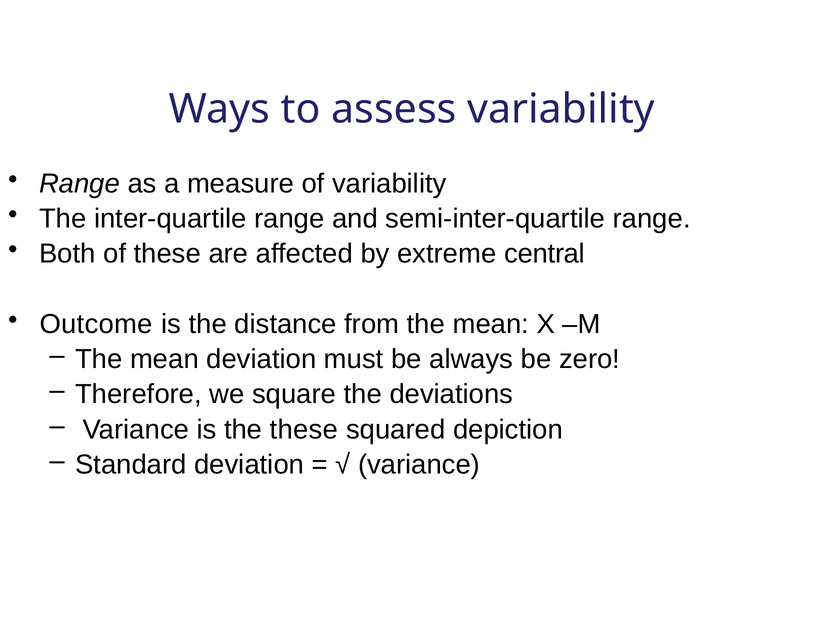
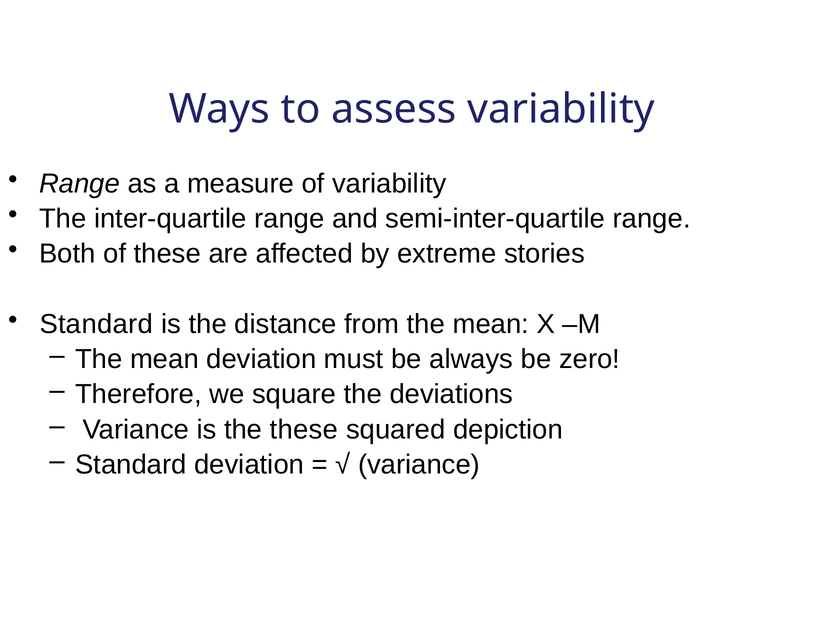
central: central -> stories
Outcome at (96, 324): Outcome -> Standard
